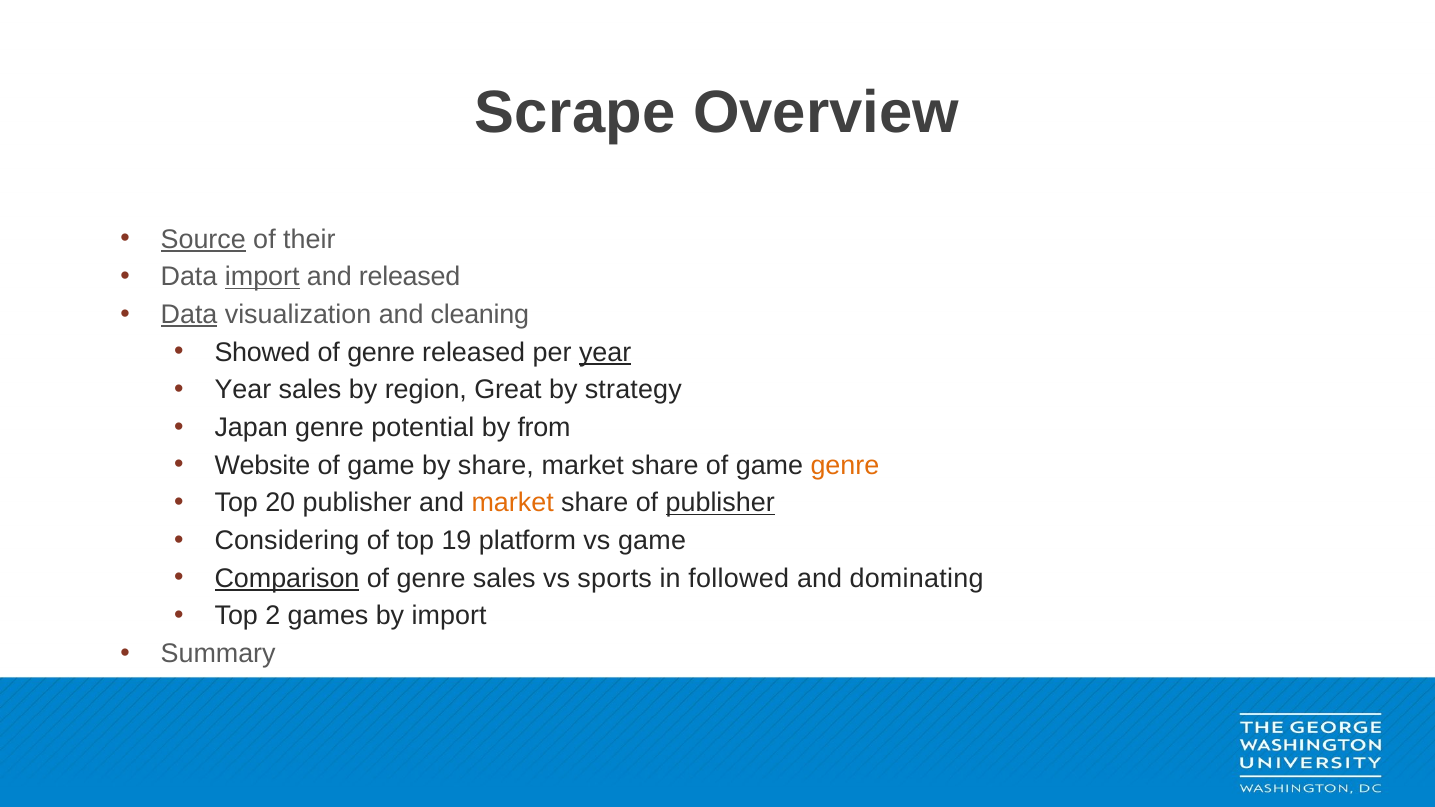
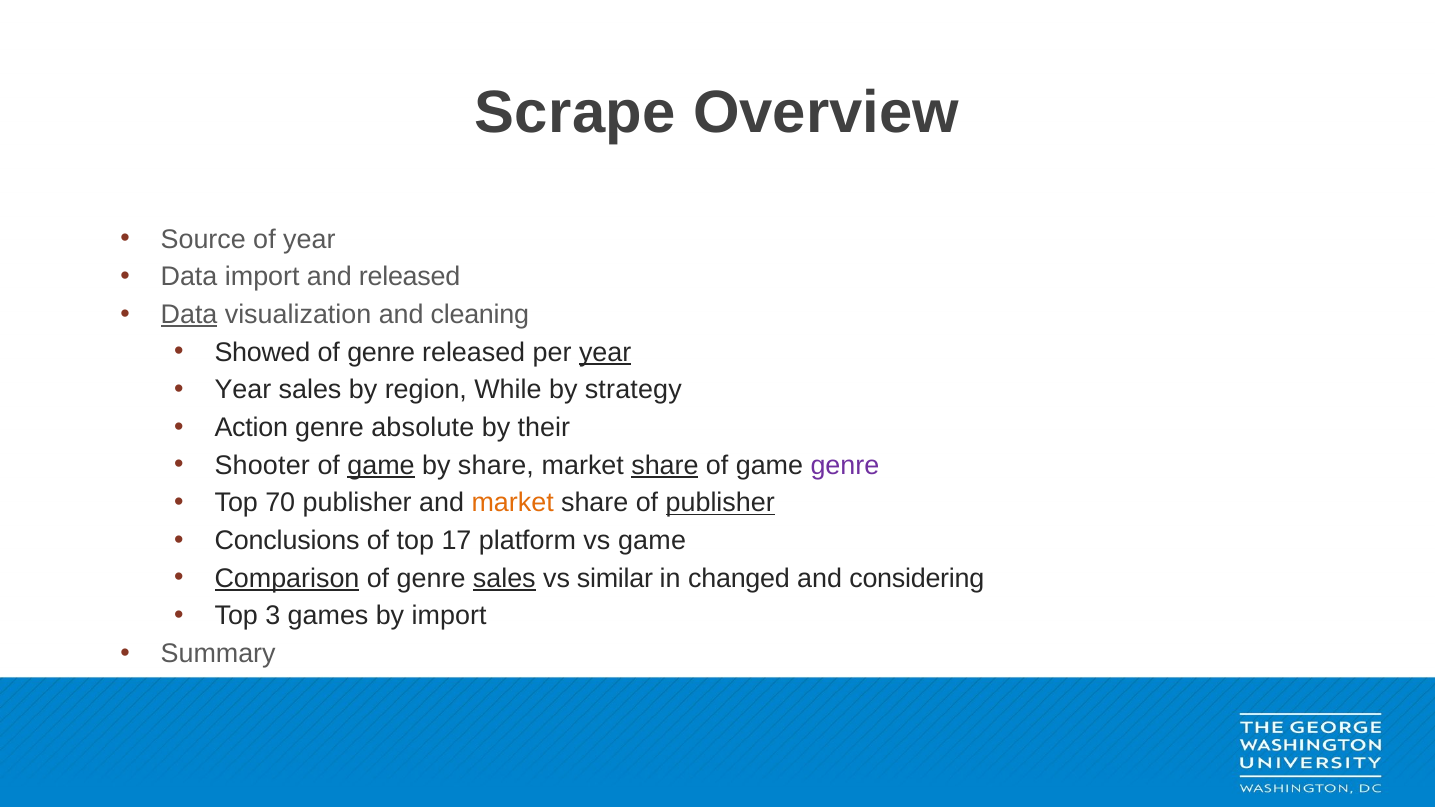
Source underline: present -> none
of their: their -> year
import at (262, 277) underline: present -> none
Great: Great -> While
Japan: Japan -> Action
potential: potential -> absolute
from: from -> their
Website: Website -> Shooter
game at (381, 465) underline: none -> present
share at (665, 465) underline: none -> present
genre at (845, 465) colour: orange -> purple
20: 20 -> 70
Considering: Considering -> Conclusions
19: 19 -> 17
sales at (504, 578) underline: none -> present
sports: sports -> similar
followed: followed -> changed
dominating: dominating -> considering
2: 2 -> 3
